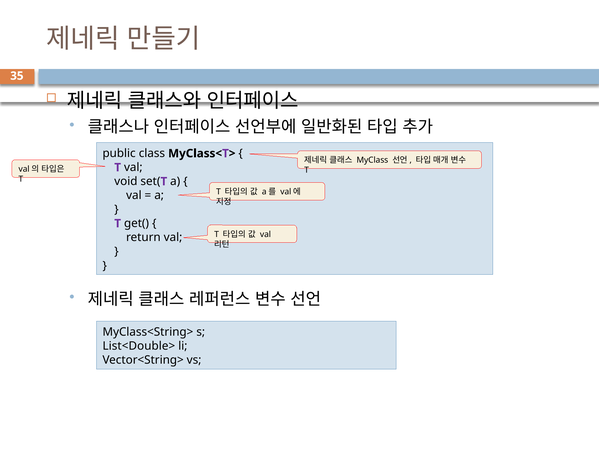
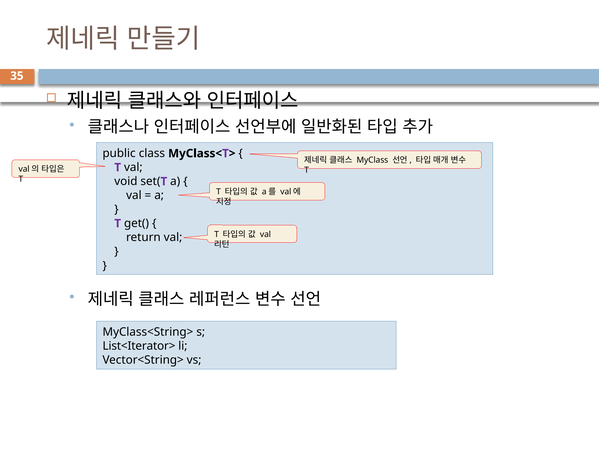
List<Double>: List<Double> -> List<Iterator>
